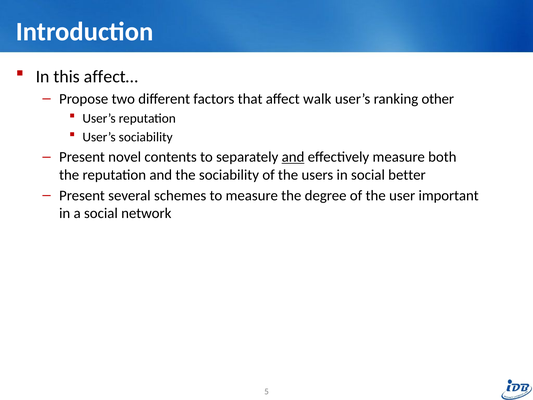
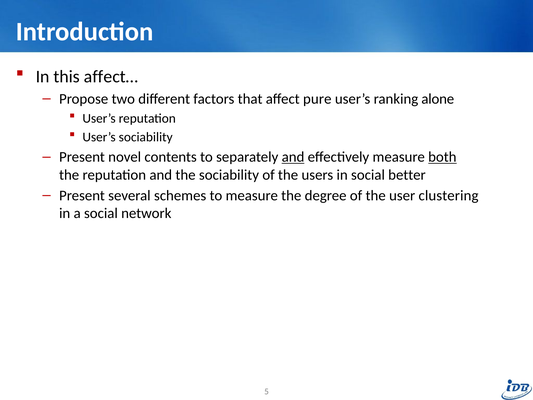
walk: walk -> pure
other: other -> alone
both underline: none -> present
important: important -> clustering
